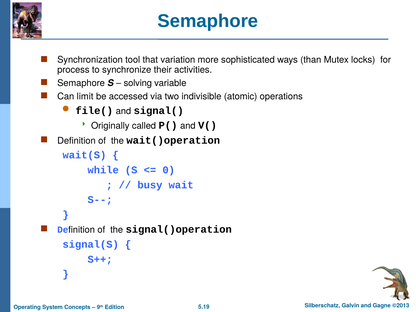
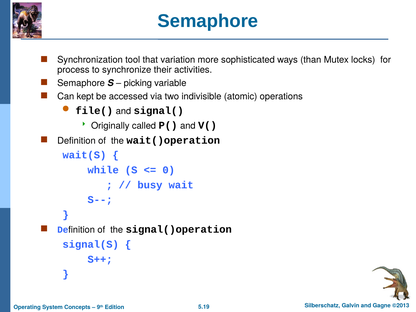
solving: solving -> picking
limit: limit -> kept
